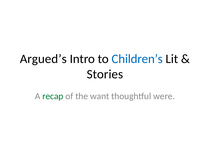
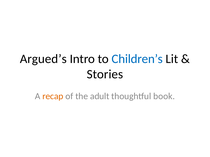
recap colour: green -> orange
want: want -> adult
were: were -> book
